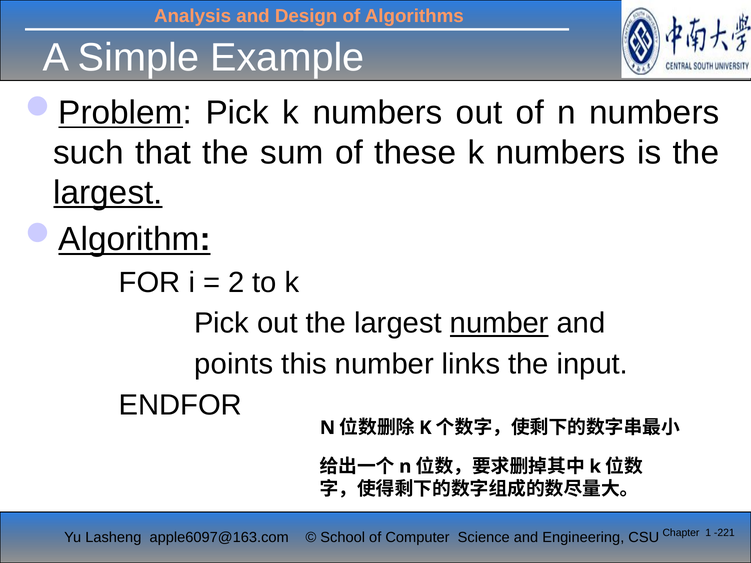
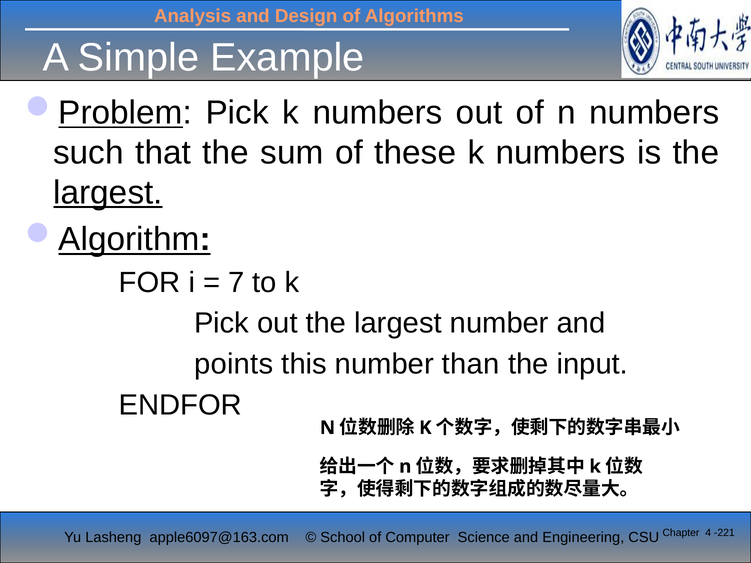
2: 2 -> 7
number at (499, 323) underline: present -> none
links: links -> than
1: 1 -> 4
